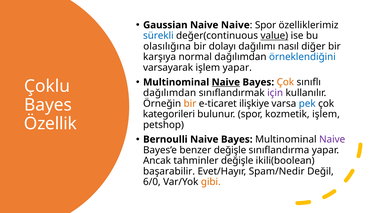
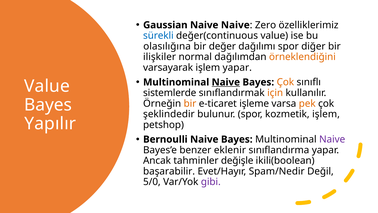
Spor at (266, 25): Spor -> Zero
value at (274, 36) underline: present -> none
dolayı: dolayı -> değer
dağılımı nasıl: nasıl -> spor
karşıya: karşıya -> ilişkiler
örneklendiğini colour: blue -> orange
Çoklu at (47, 86): Çoklu -> Value
dağılımdan at (170, 93): dağılımdan -> sistemlerde
için colour: purple -> orange
ilişkiye: ilişkiye -> işleme
pek colour: blue -> orange
kategorileri: kategorileri -> şeklindedir
Özellik: Özellik -> Yapılır
benzer değişle: değişle -> eklenir
6/0: 6/0 -> 5/0
gibi colour: orange -> purple
